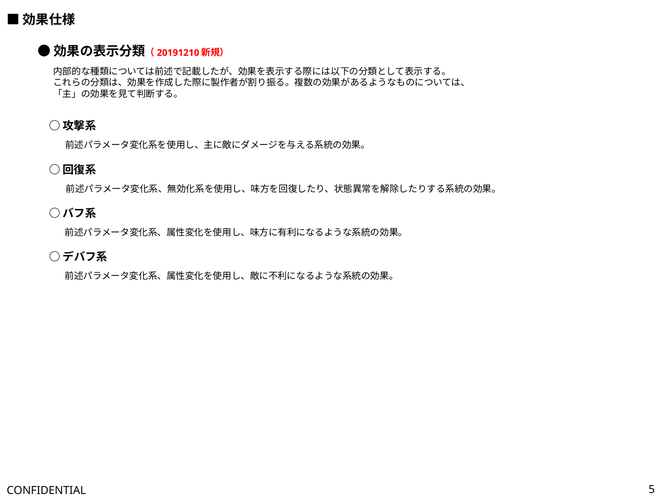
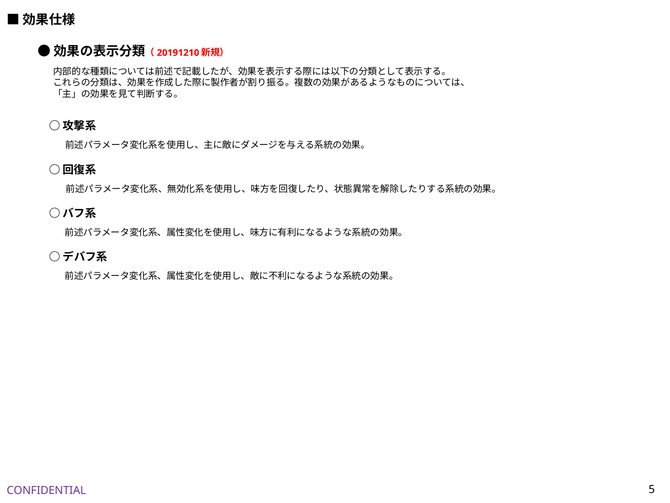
CONFIDENTIAL colour: black -> purple
